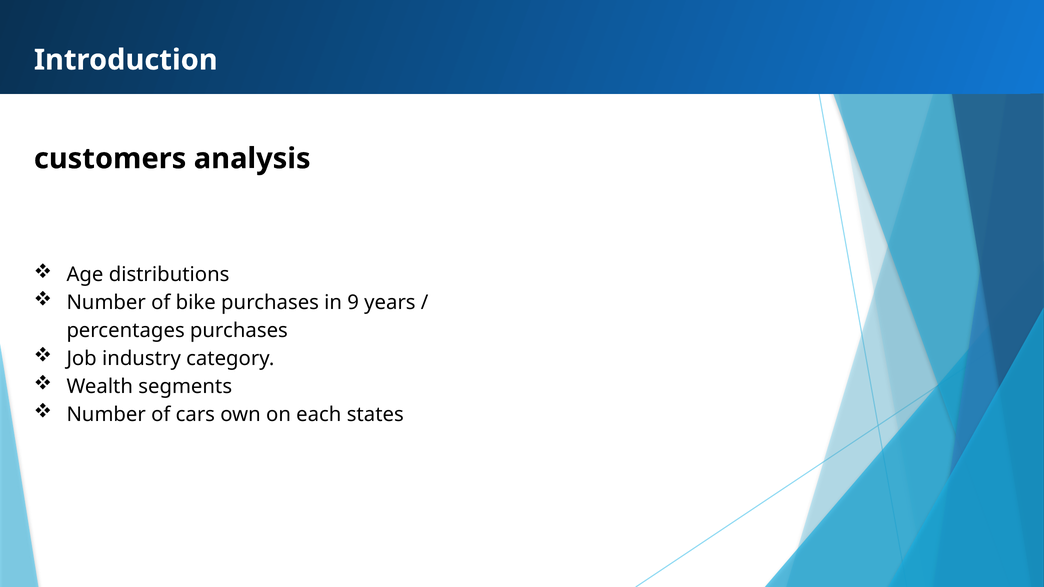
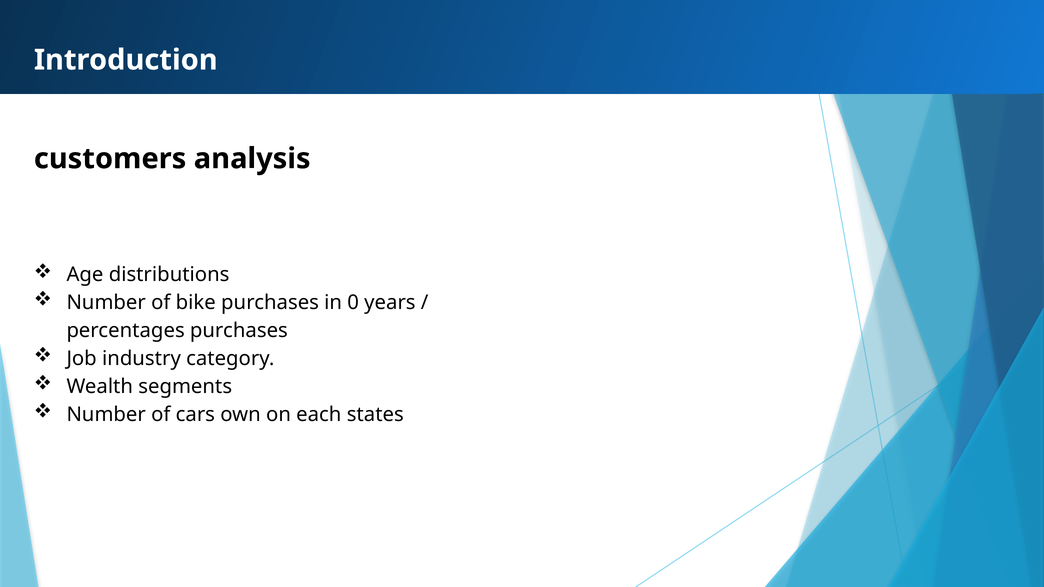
9: 9 -> 0
